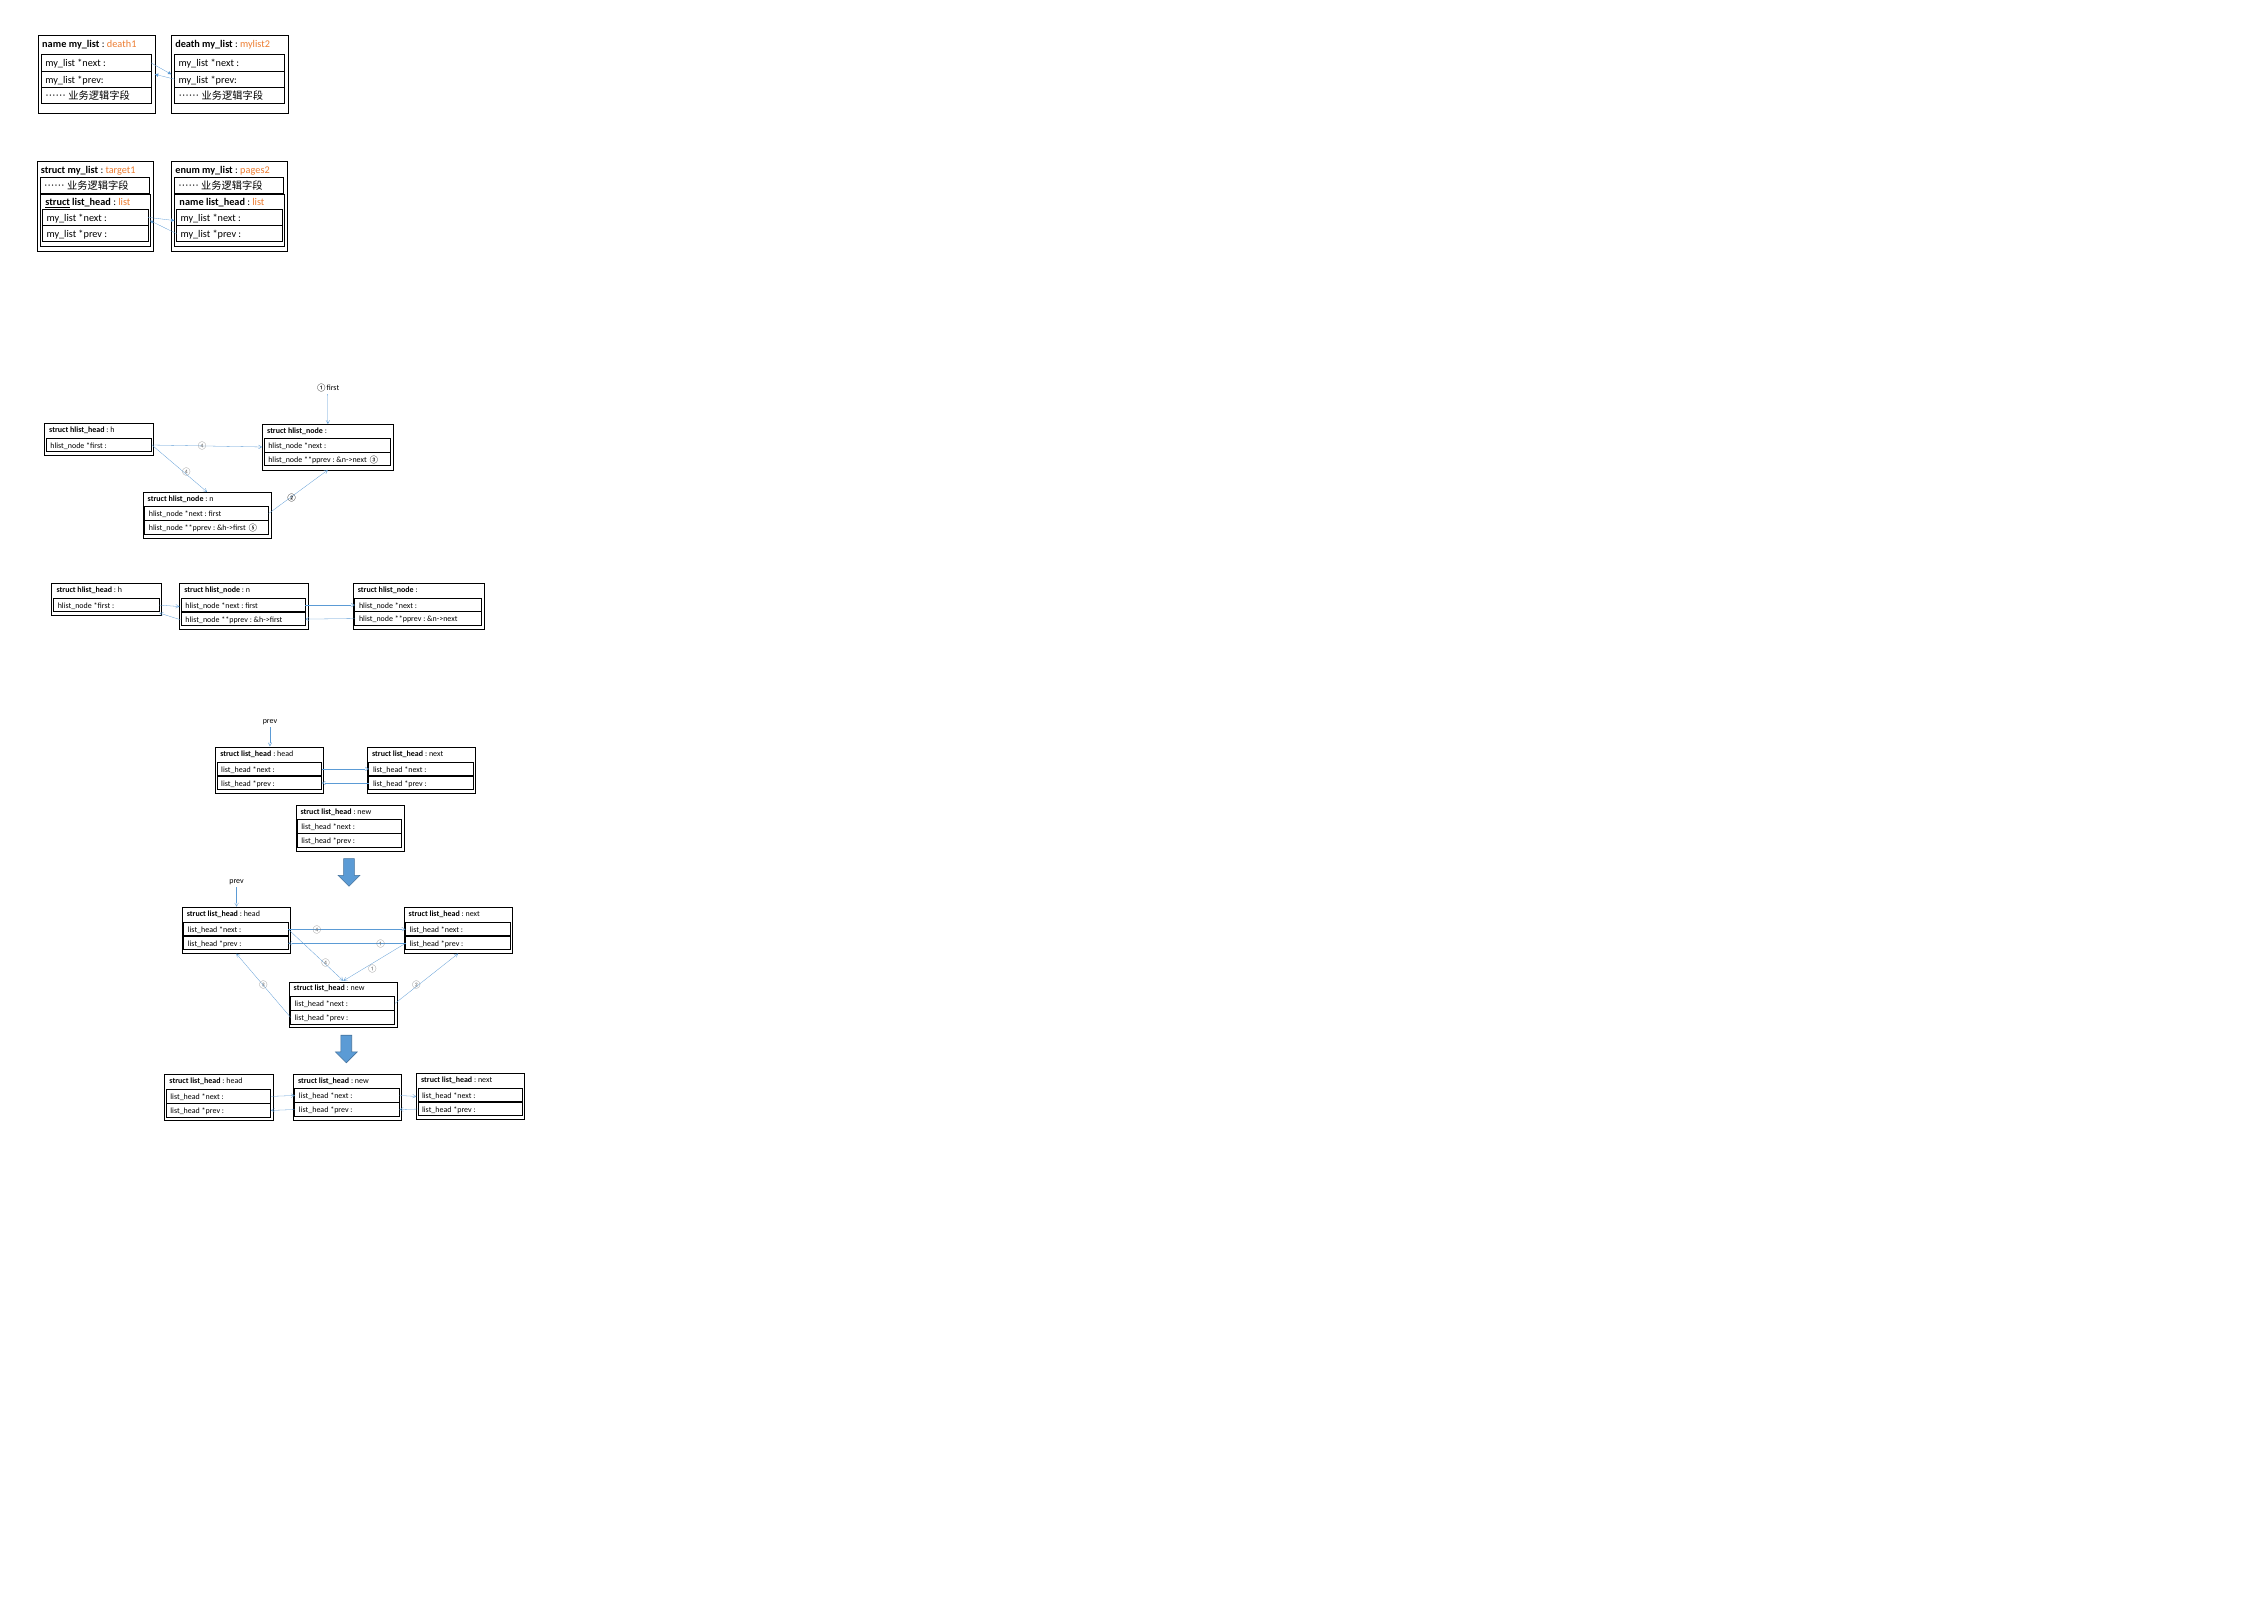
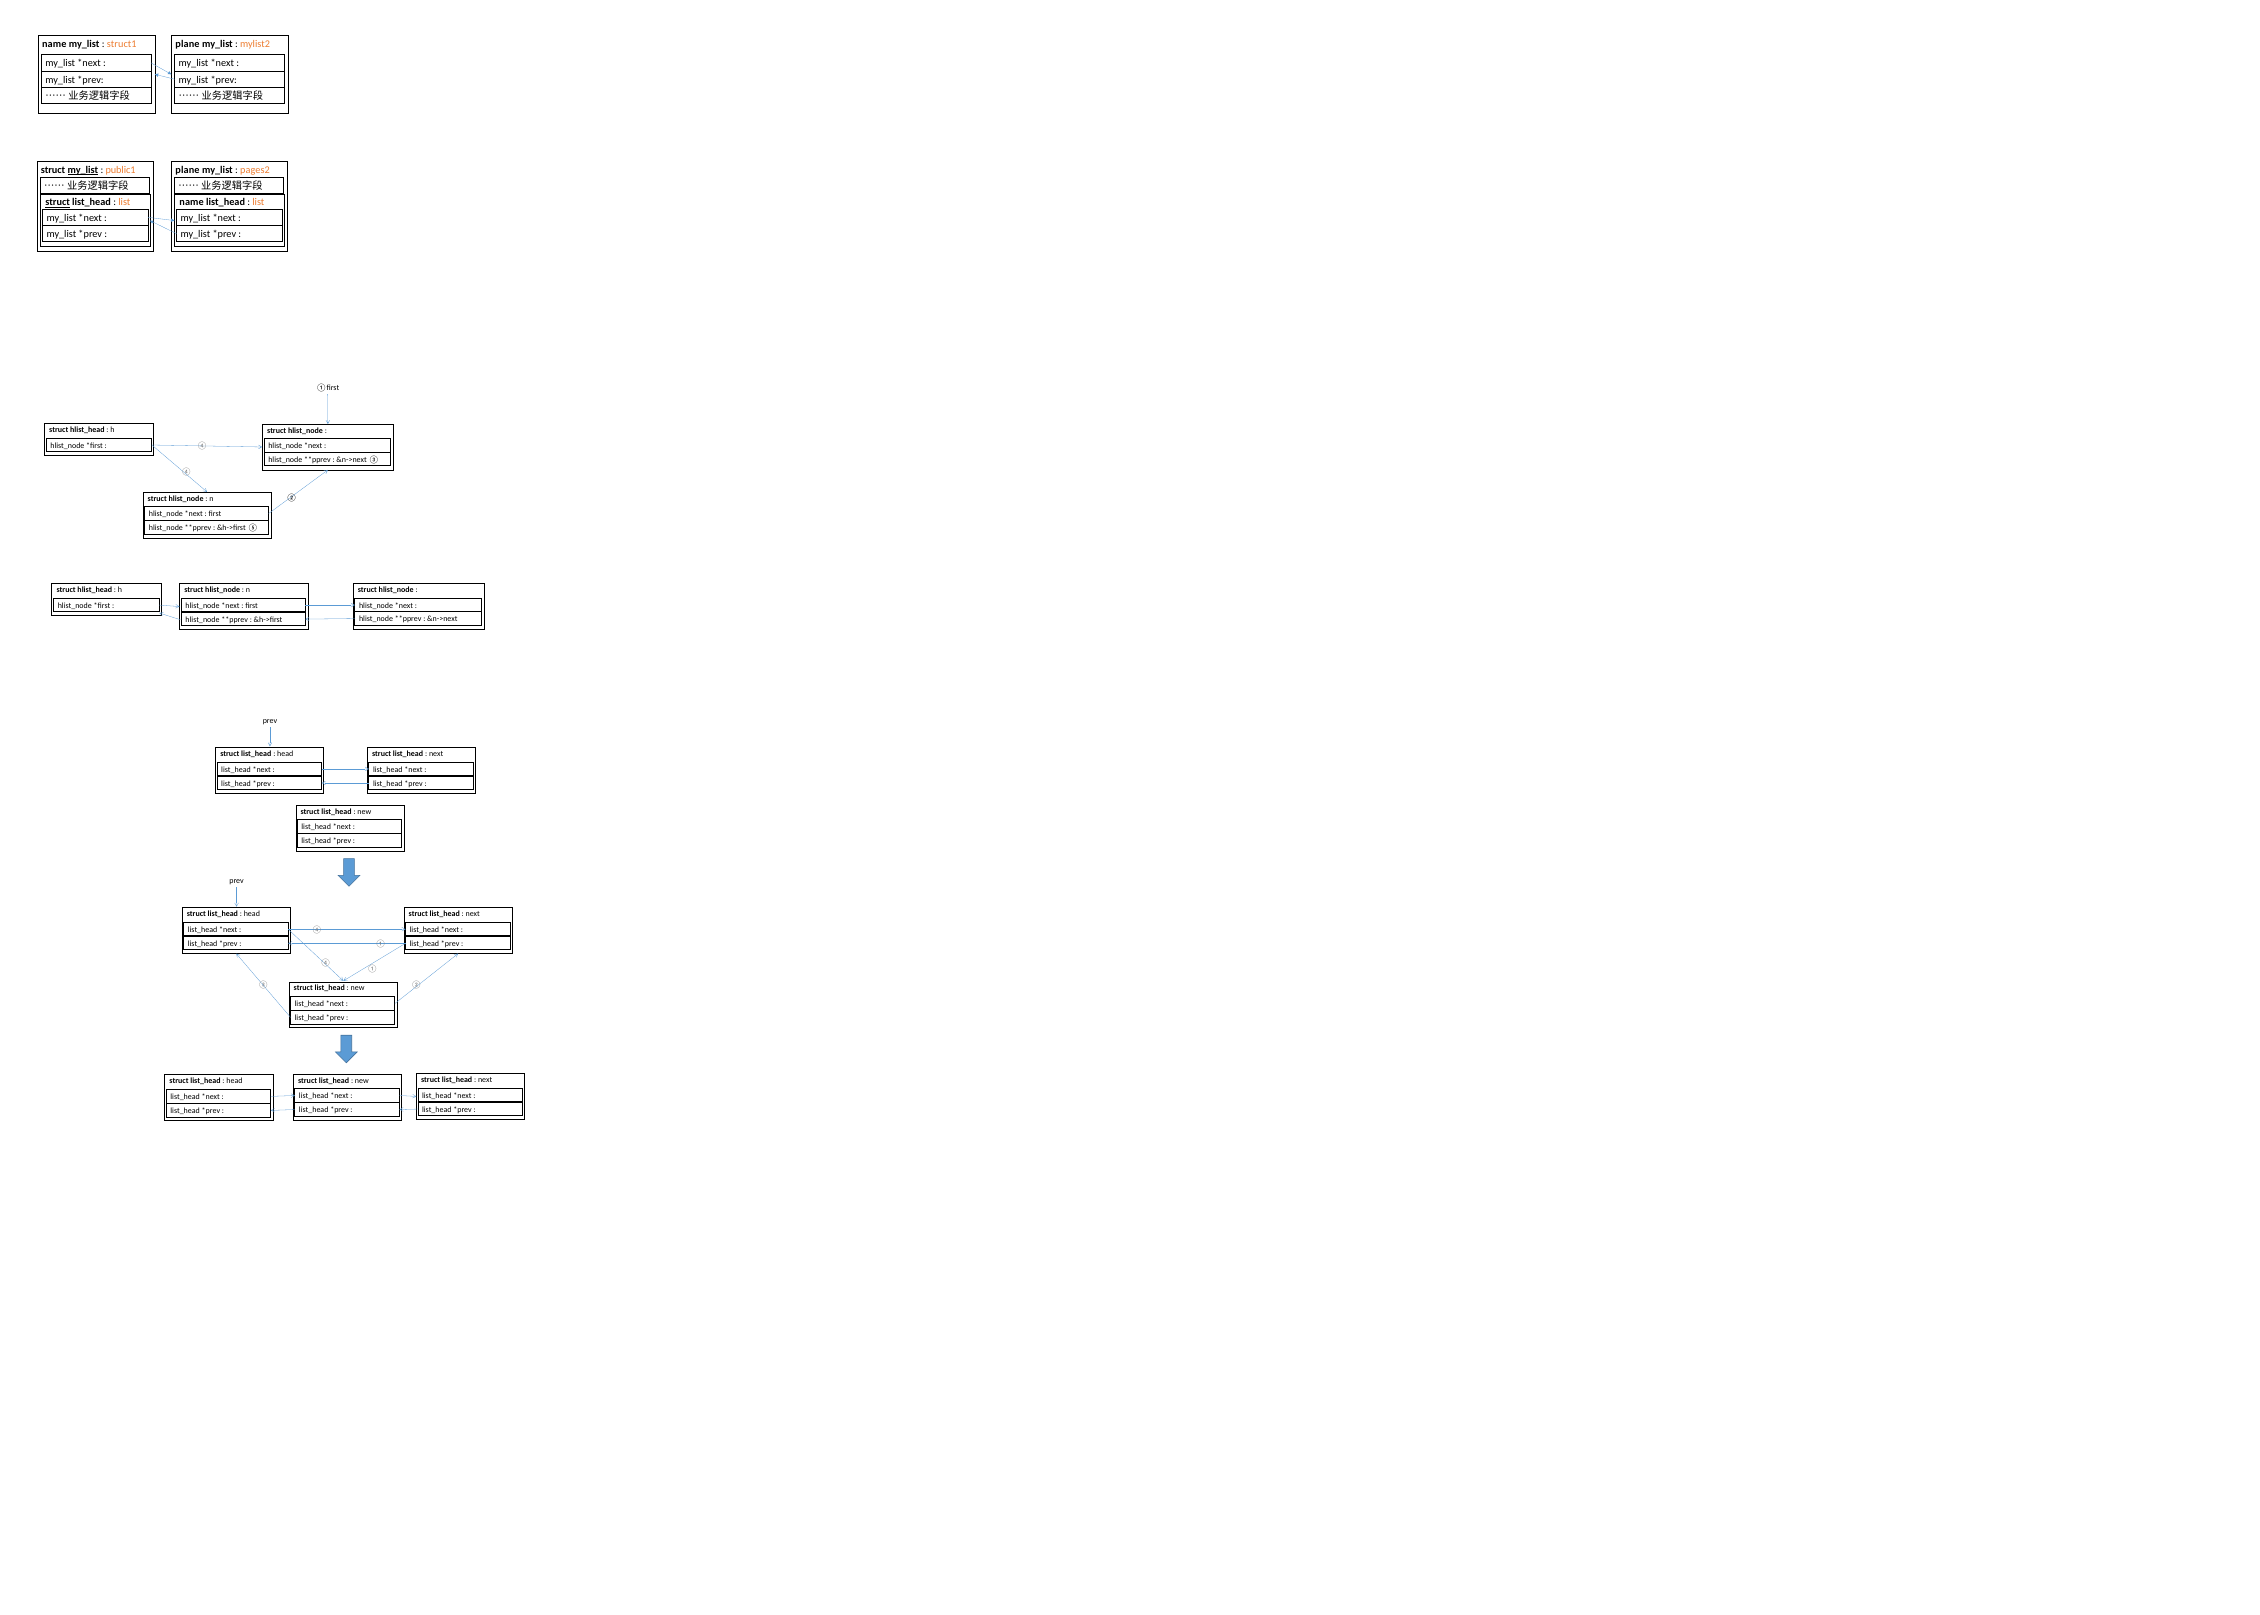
death1: death1 -> struct1
death at (188, 44): death -> plane
my_list at (83, 170) underline: none -> present
target1: target1 -> public1
enum at (188, 170): enum -> plane
